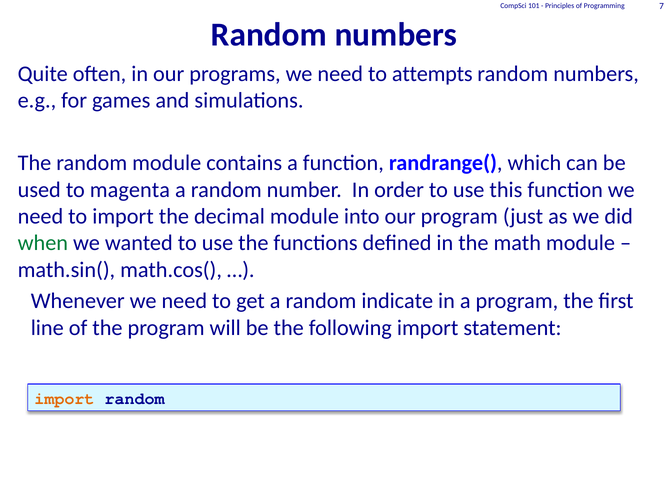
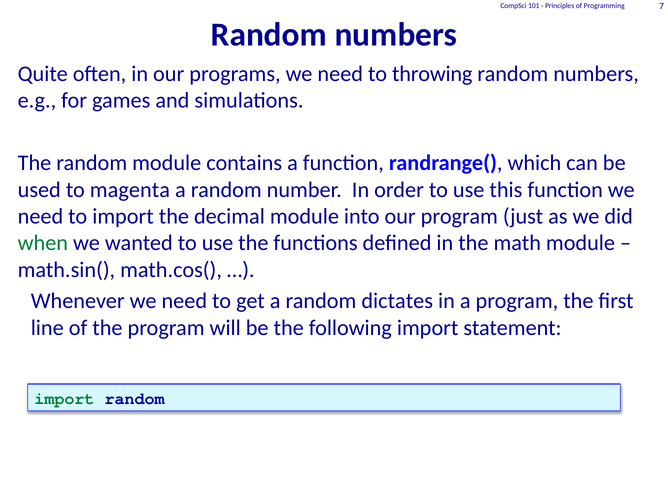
attempts: attempts -> throwing
indicate: indicate -> dictates
import at (64, 399) colour: orange -> green
